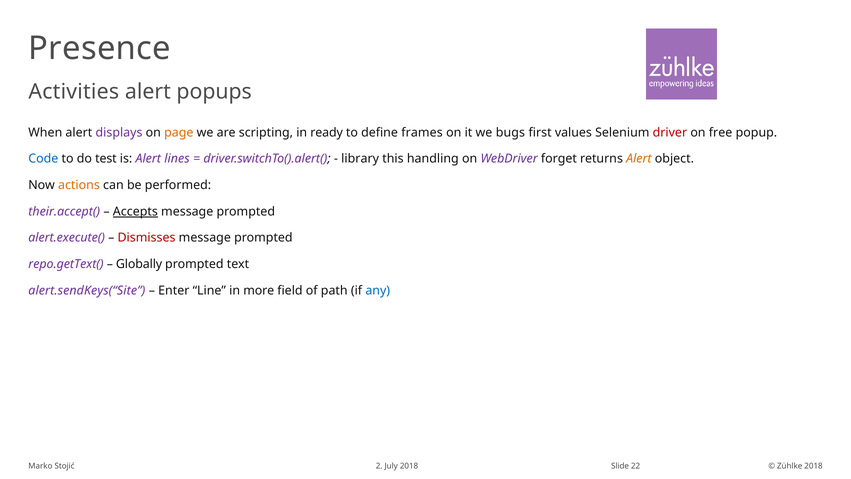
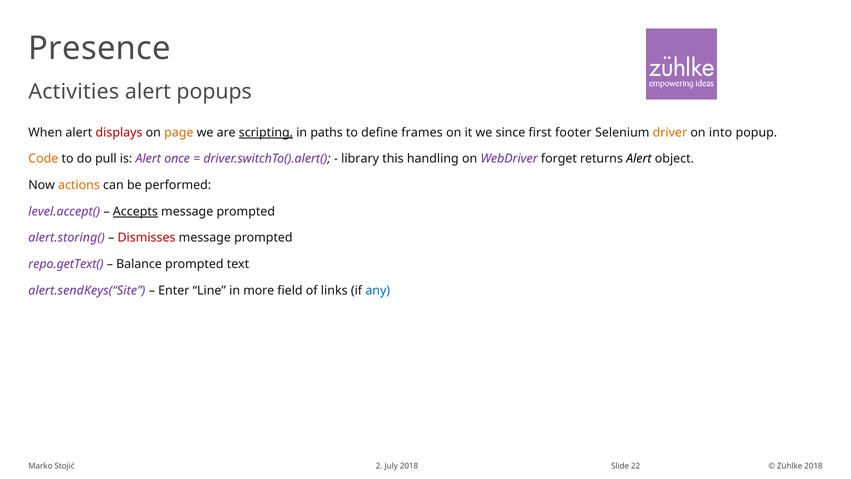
displays colour: purple -> red
scripting underline: none -> present
ready: ready -> paths
bugs: bugs -> since
values: values -> footer
driver colour: red -> orange
free: free -> into
Code colour: blue -> orange
test: test -> pull
lines: lines -> once
Alert at (639, 159) colour: orange -> black
their.accept(: their.accept( -> level.accept(
alert.execute(: alert.execute( -> alert.storing(
Globally: Globally -> Balance
path: path -> links
